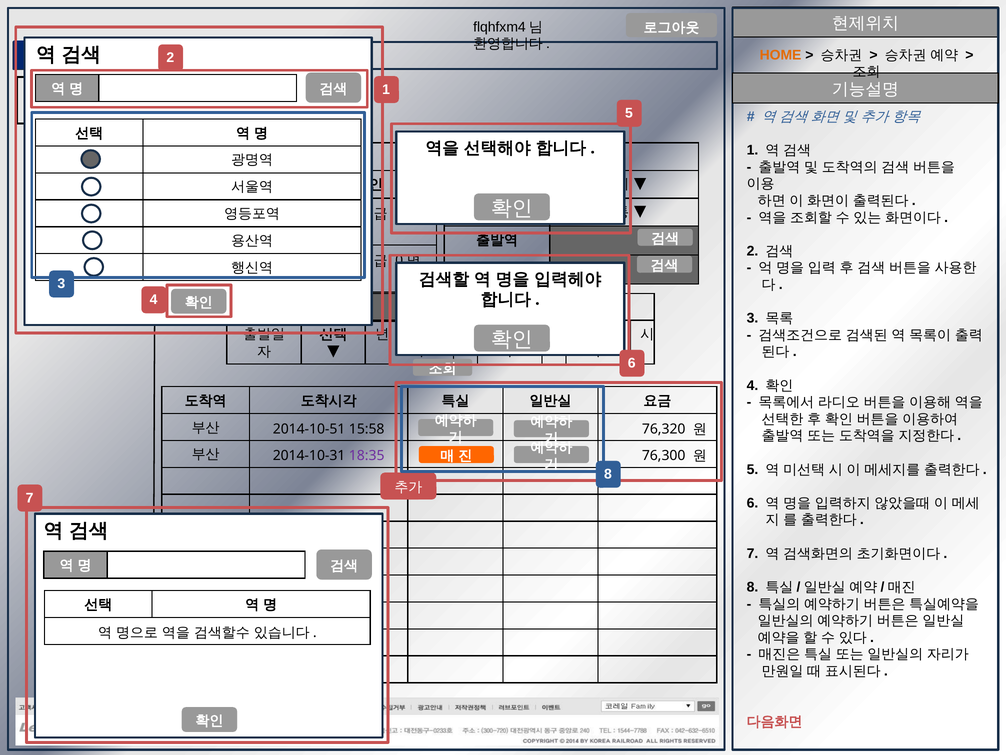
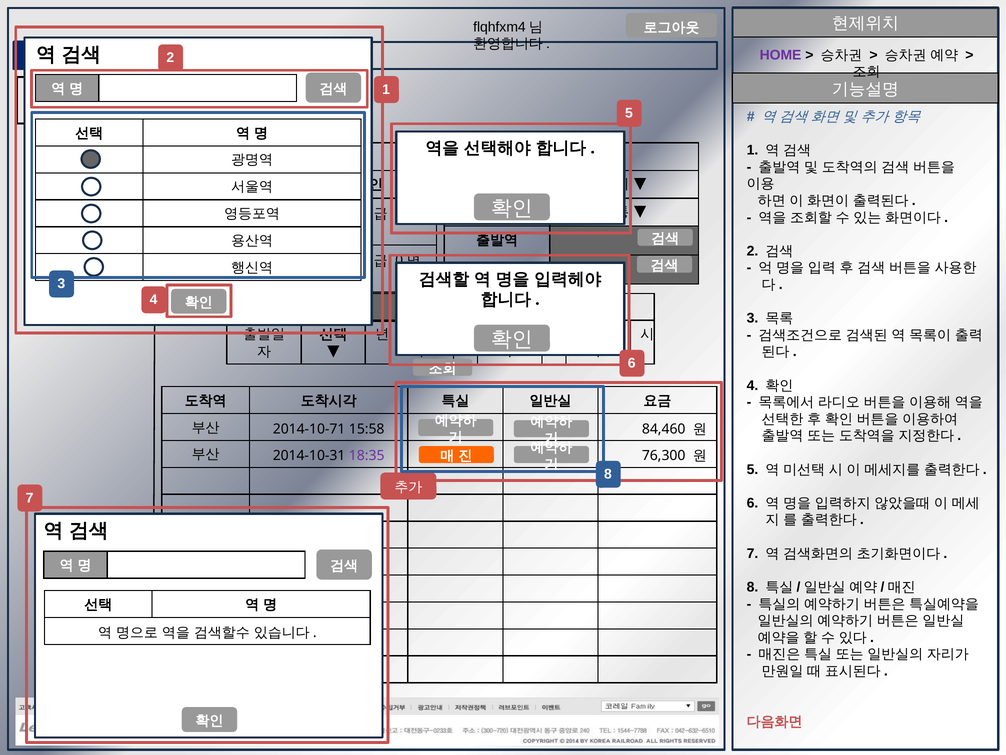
HOME at (781, 55) colour: orange -> purple
2014-10-51: 2014-10-51 -> 2014-10-71
76,320: 76,320 -> 84,460
